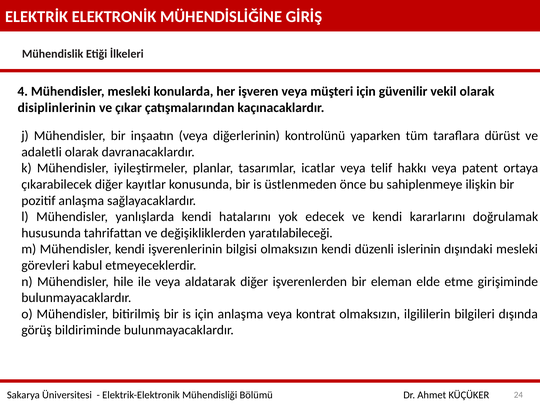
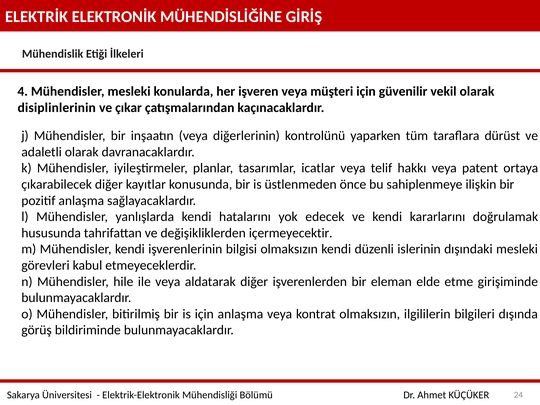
yaratılabileceği: yaratılabileceği -> içermeyecektir
